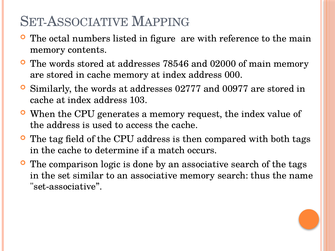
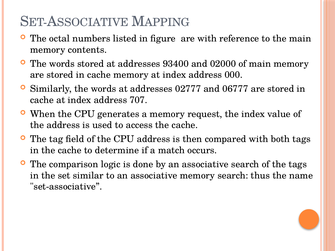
78546: 78546 -> 93400
00977: 00977 -> 06777
103: 103 -> 707
